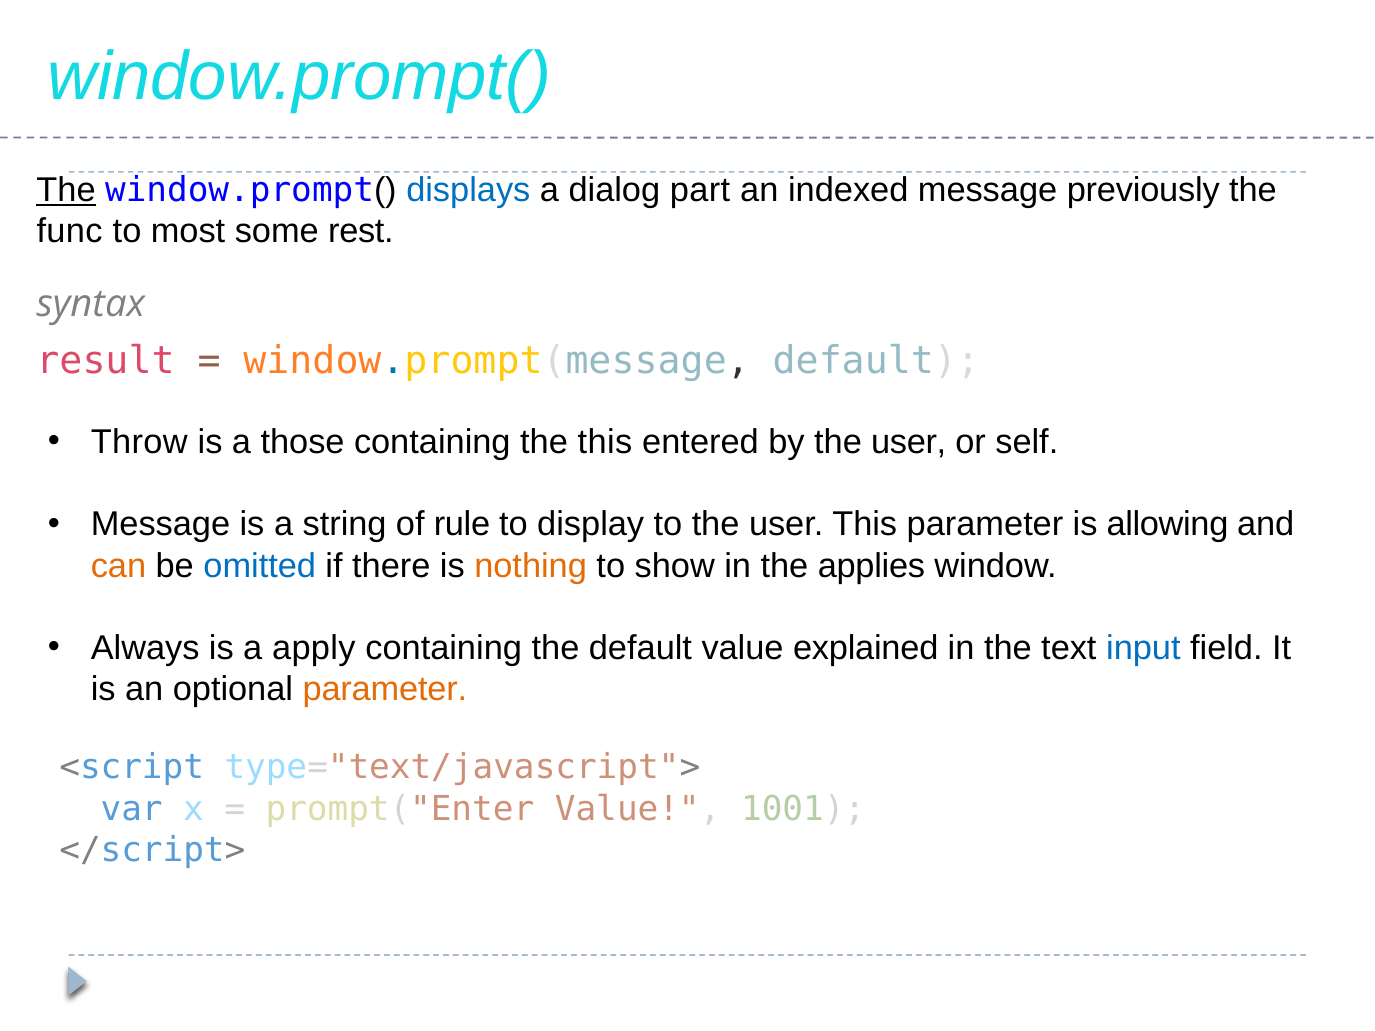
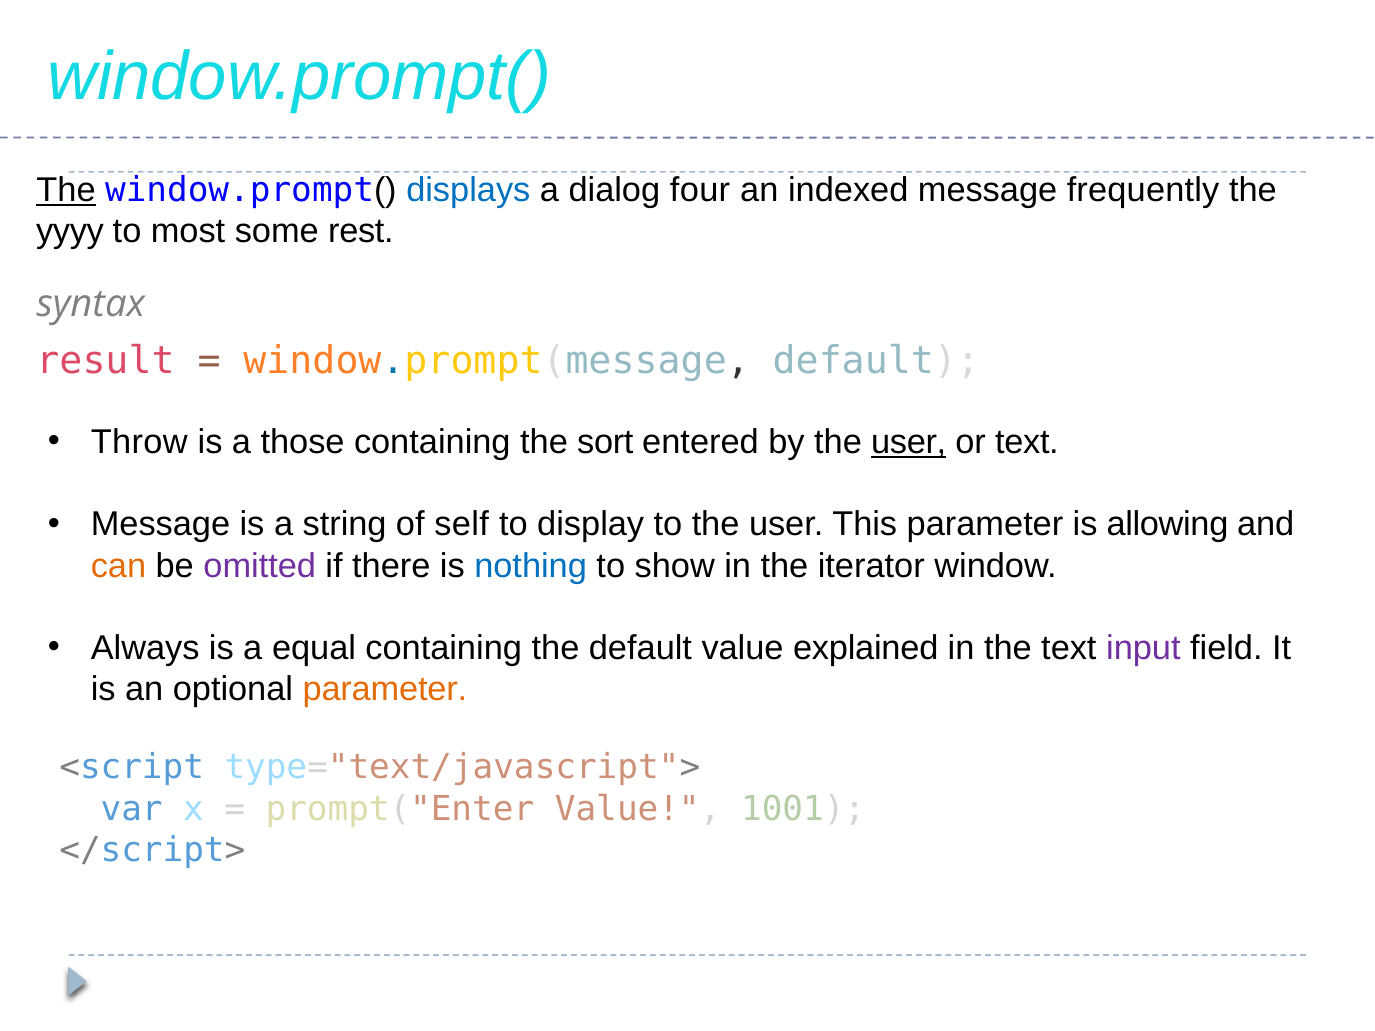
part: part -> four
previously: previously -> frequently
func: func -> yyyy
the this: this -> sort
user at (909, 442) underline: none -> present
or self: self -> text
rule: rule -> self
omitted colour: blue -> purple
nothing colour: orange -> blue
applies: applies -> iterator
apply: apply -> equal
input colour: blue -> purple
